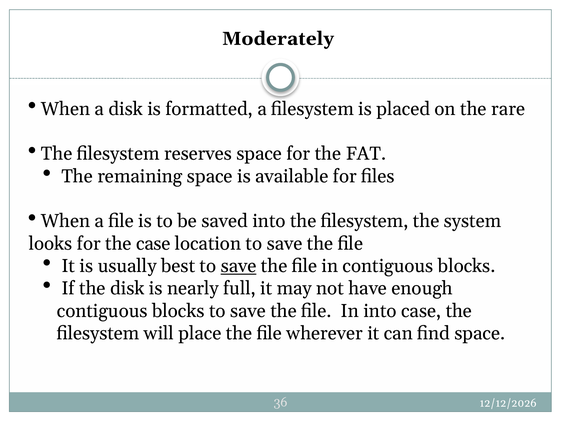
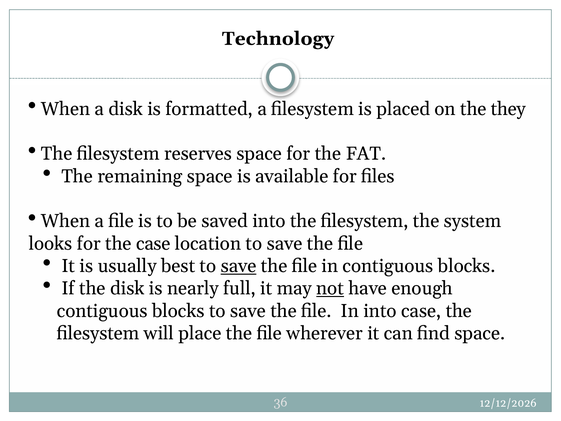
Moderately: Moderately -> Technology
rare: rare -> they
not underline: none -> present
